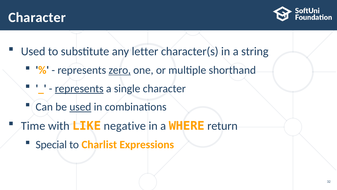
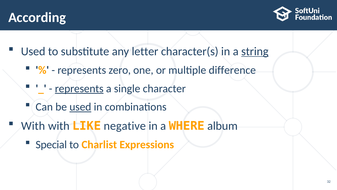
Character at (37, 17): Character -> According
string underline: none -> present
zero underline: present -> none
shorthand: shorthand -> difference
Time at (33, 126): Time -> With
return: return -> album
